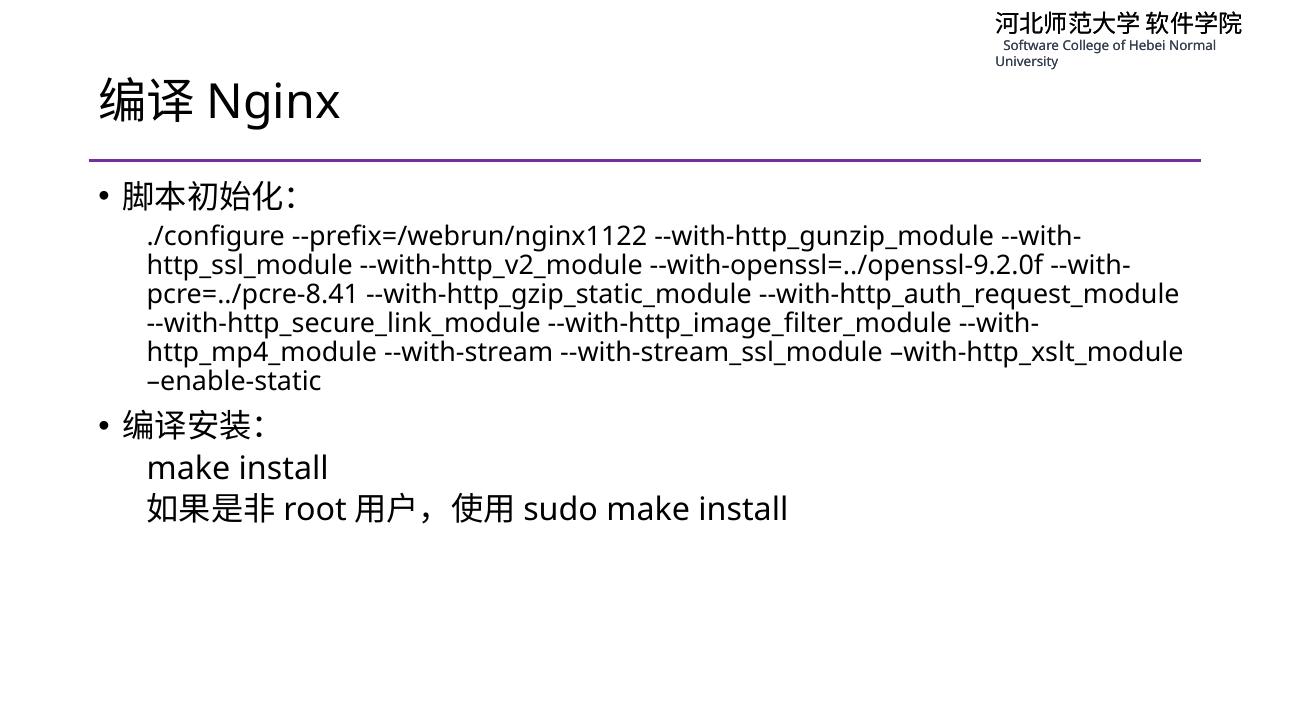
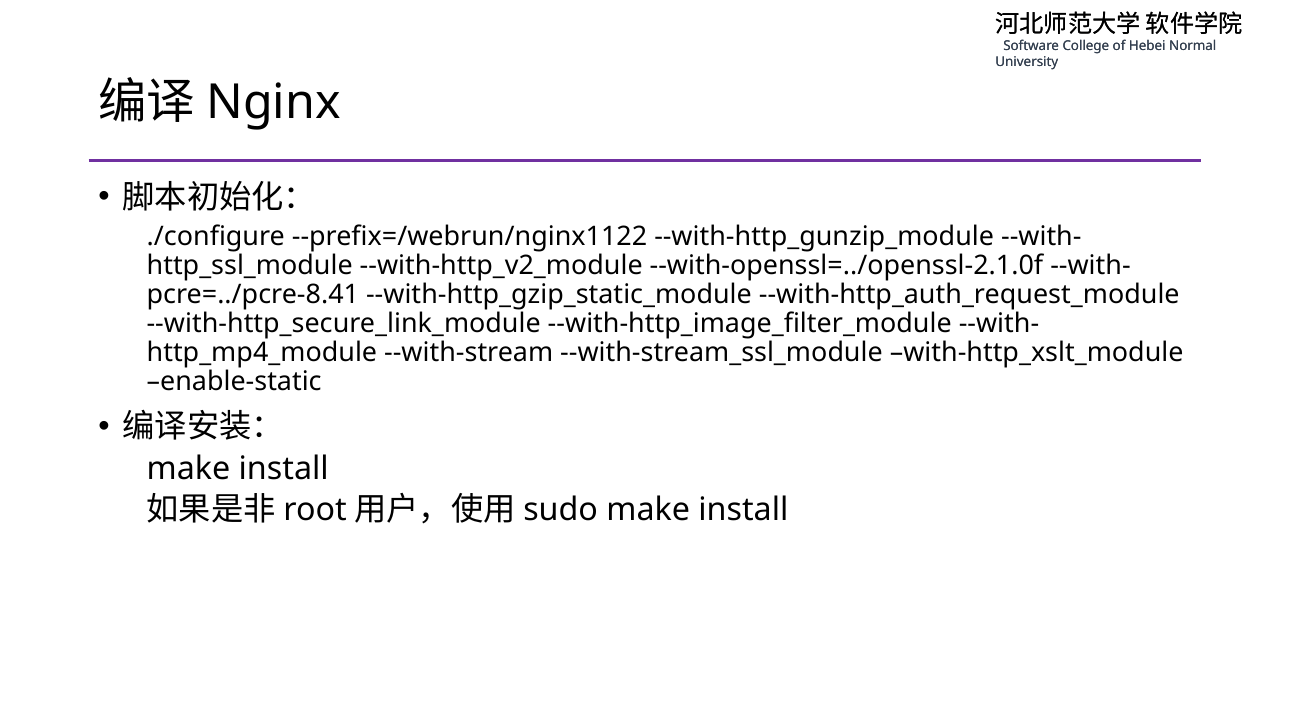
--with-openssl=../openssl-9.2.0f: --with-openssl=../openssl-9.2.0f -> --with-openssl=../openssl-2.1.0f
